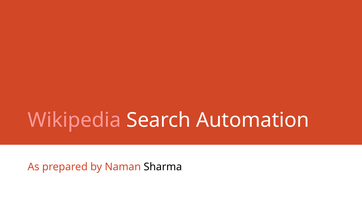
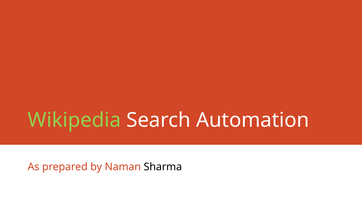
Wikipedia colour: pink -> light green
